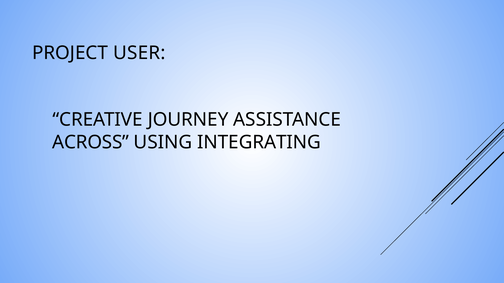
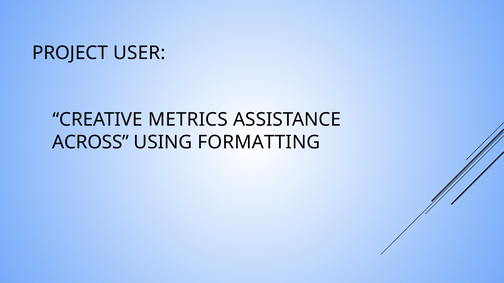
JOURNEY: JOURNEY -> METRICS
INTEGRATING: INTEGRATING -> FORMATTING
